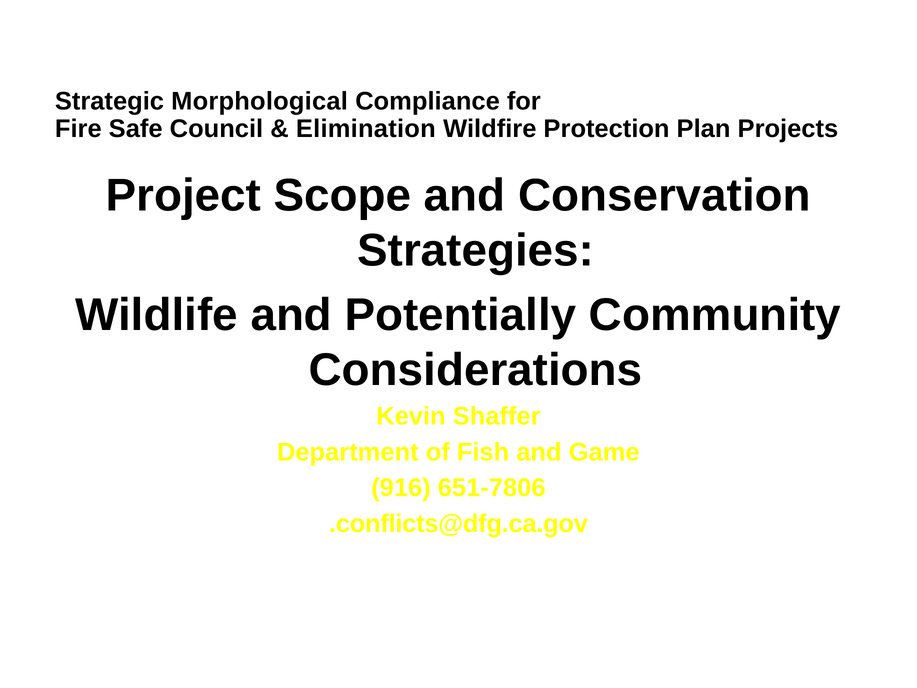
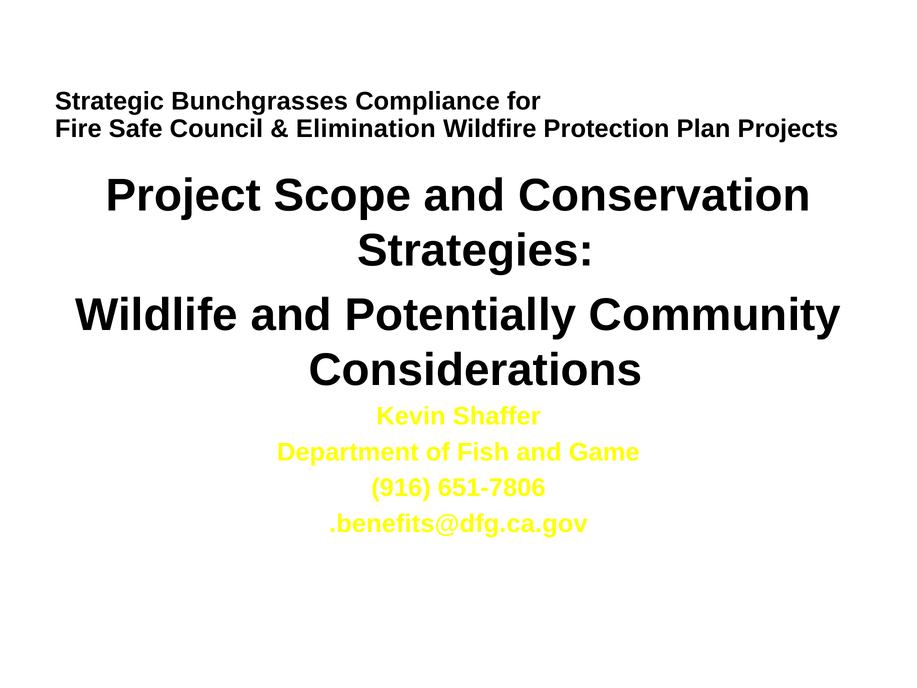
Morphological: Morphological -> Bunchgrasses
.conflicts@dfg.ca.gov: .conflicts@dfg.ca.gov -> .benefits@dfg.ca.gov
